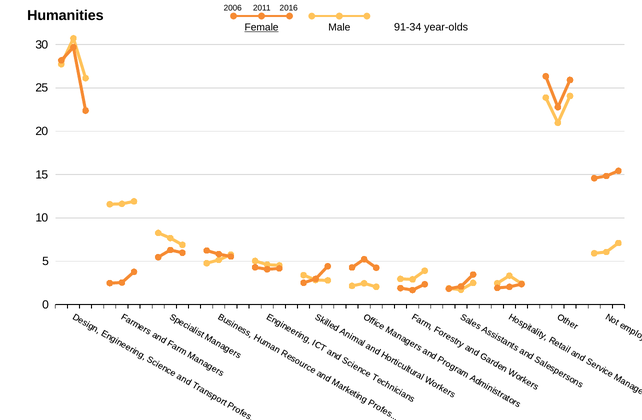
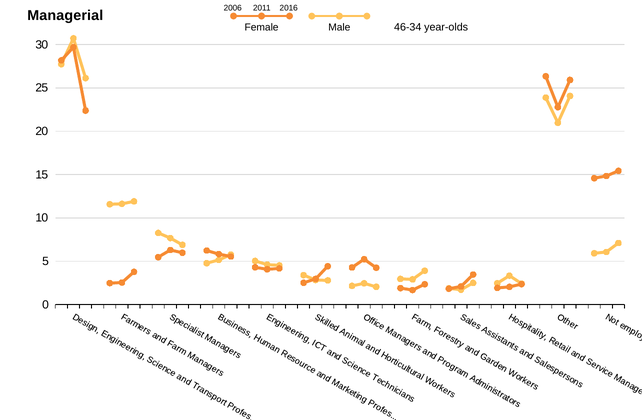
Humanities: Humanities -> Managerial
Female underline: present -> none
91-34: 91-34 -> 46-34
